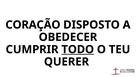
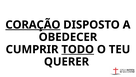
CORAÇÃO underline: none -> present
